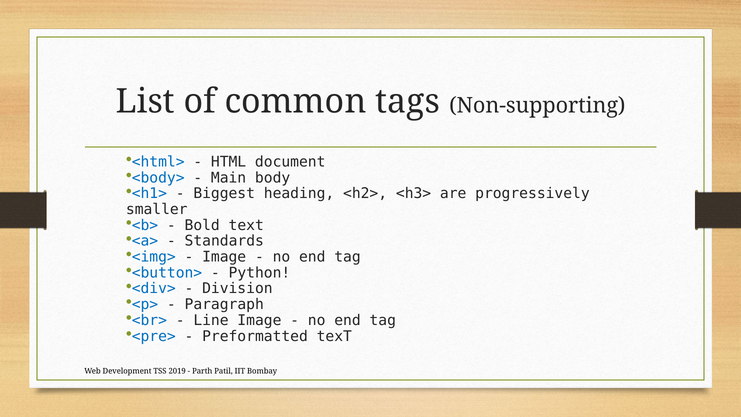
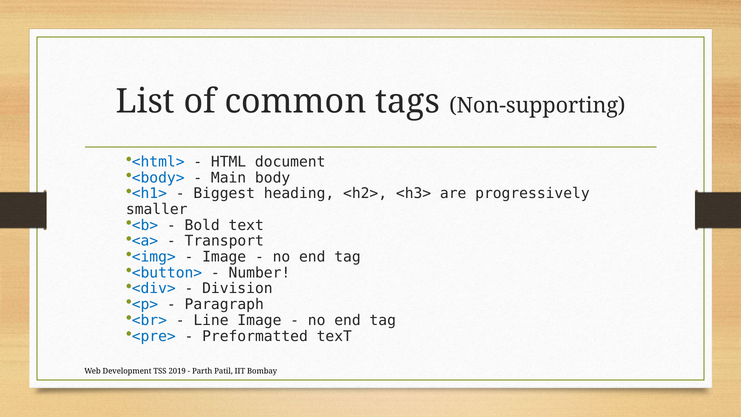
Standards: Standards -> Transport
Python: Python -> Number
